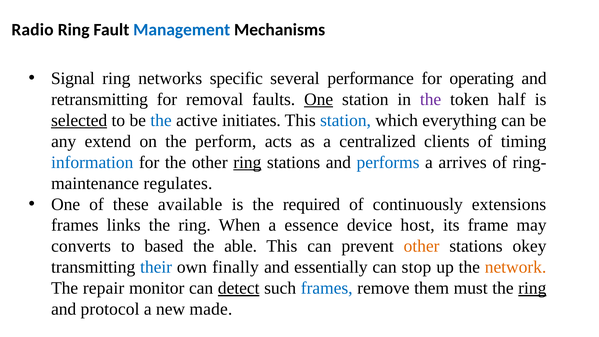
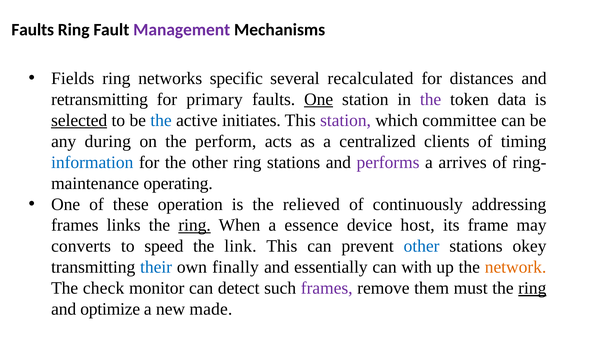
Radio at (33, 30): Radio -> Faults
Management colour: blue -> purple
Signal: Signal -> Fields
performance: performance -> recalculated
operating: operating -> distances
removal: removal -> primary
half: half -> data
station at (346, 120) colour: blue -> purple
everything: everything -> committee
extend: extend -> during
ring at (247, 162) underline: present -> none
performs colour: blue -> purple
regulates: regulates -> operating
available: available -> operation
required: required -> relieved
extensions: extensions -> addressing
ring at (195, 225) underline: none -> present
based: based -> speed
able: able -> link
other at (422, 246) colour: orange -> blue
stop: stop -> with
repair: repair -> check
detect underline: present -> none
frames at (327, 288) colour: blue -> purple
protocol: protocol -> optimize
